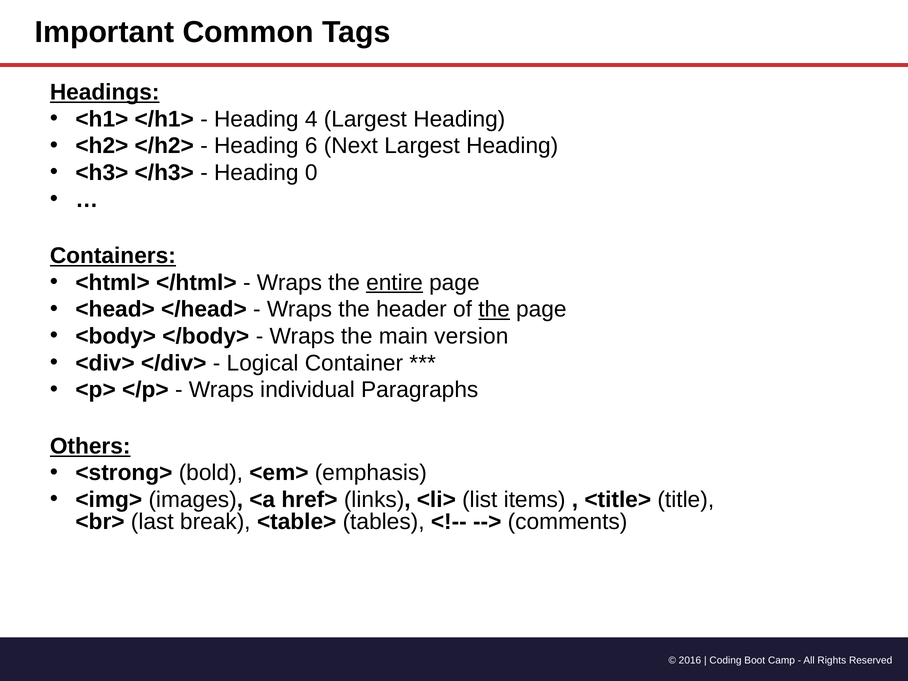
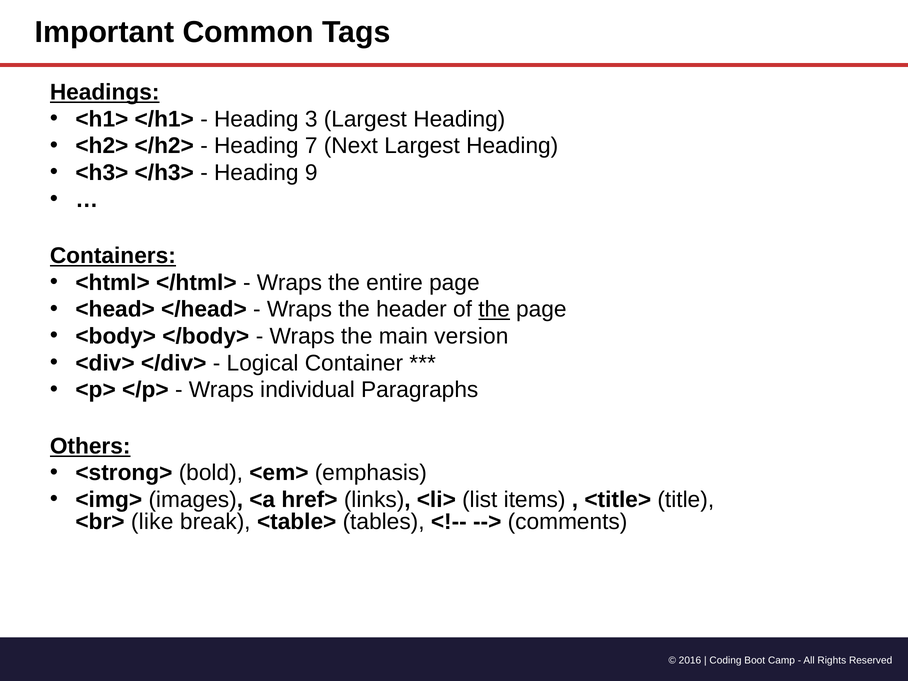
4: 4 -> 3
6: 6 -> 7
0: 0 -> 9
entire underline: present -> none
last: last -> like
